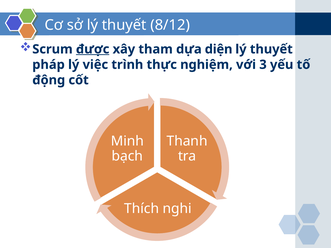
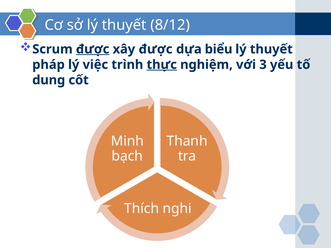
xây tham: tham -> được
diện: diện -> biểu
thực underline: none -> present
động: động -> dung
